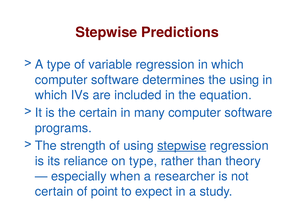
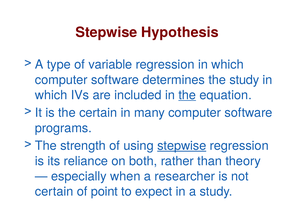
Predictions: Predictions -> Hypothesis
the using: using -> study
the at (187, 95) underline: none -> present
on type: type -> both
